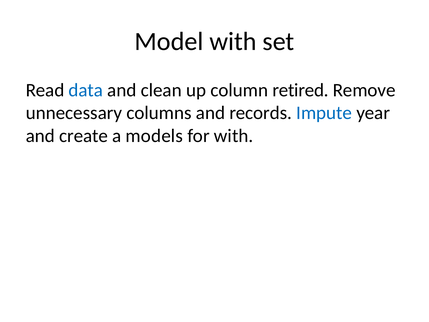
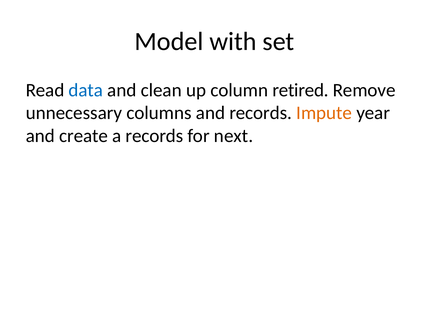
Impute colour: blue -> orange
a models: models -> records
for with: with -> next
